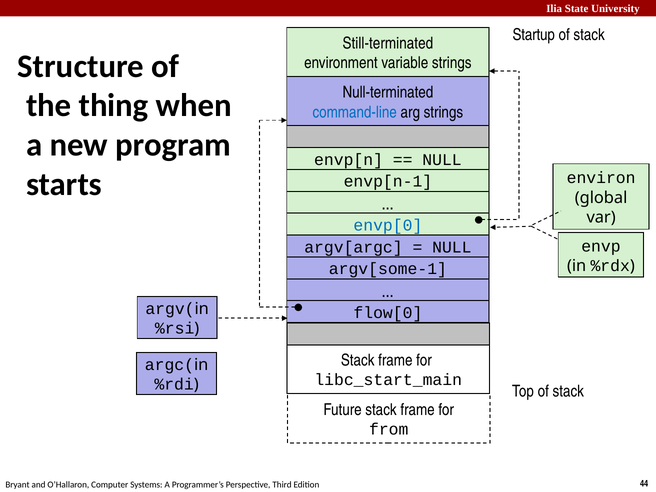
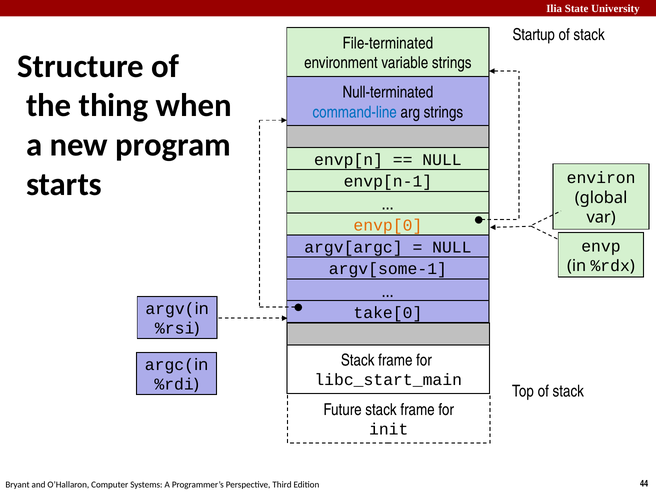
Still-terminated: Still-terminated -> File-terminated
envp[0 colour: blue -> orange
flow[0: flow[0 -> take[0
from: from -> init
